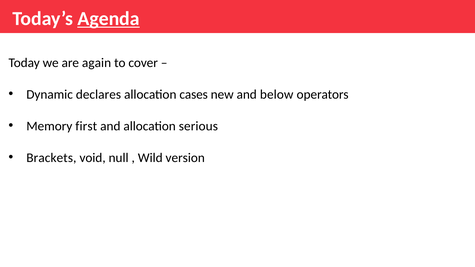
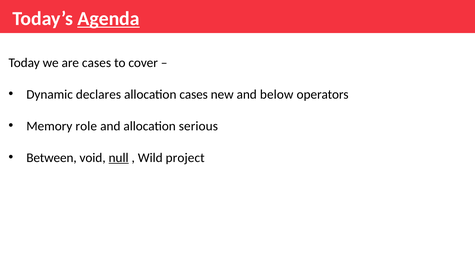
are again: again -> cases
first: first -> role
Brackets: Brackets -> Between
null underline: none -> present
version: version -> project
